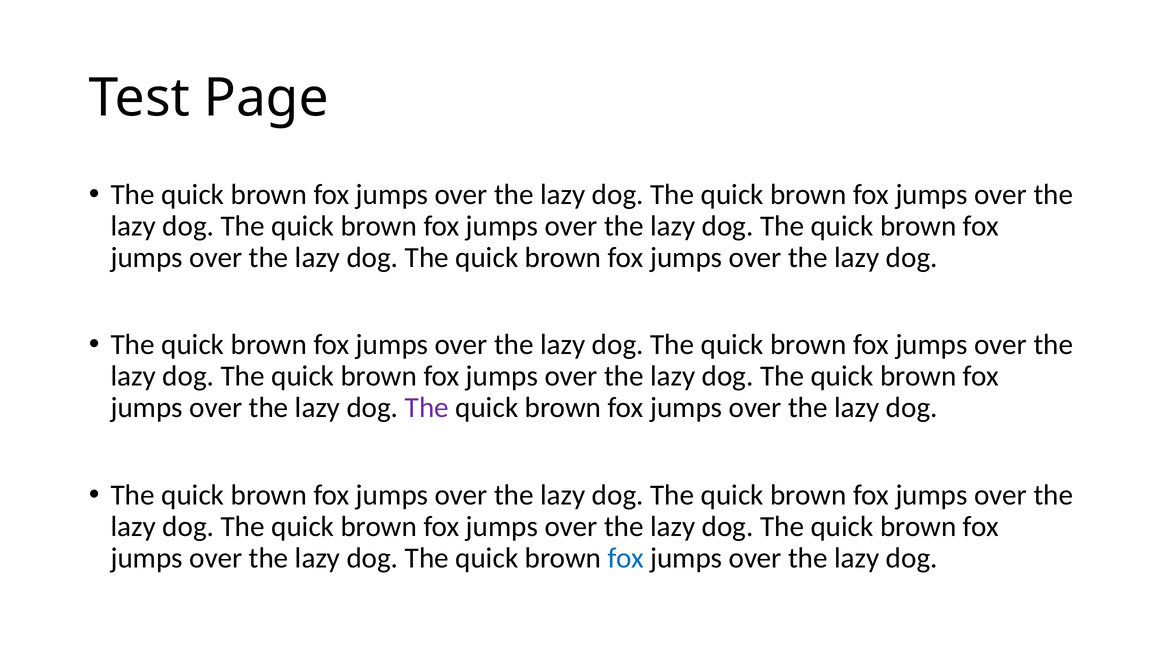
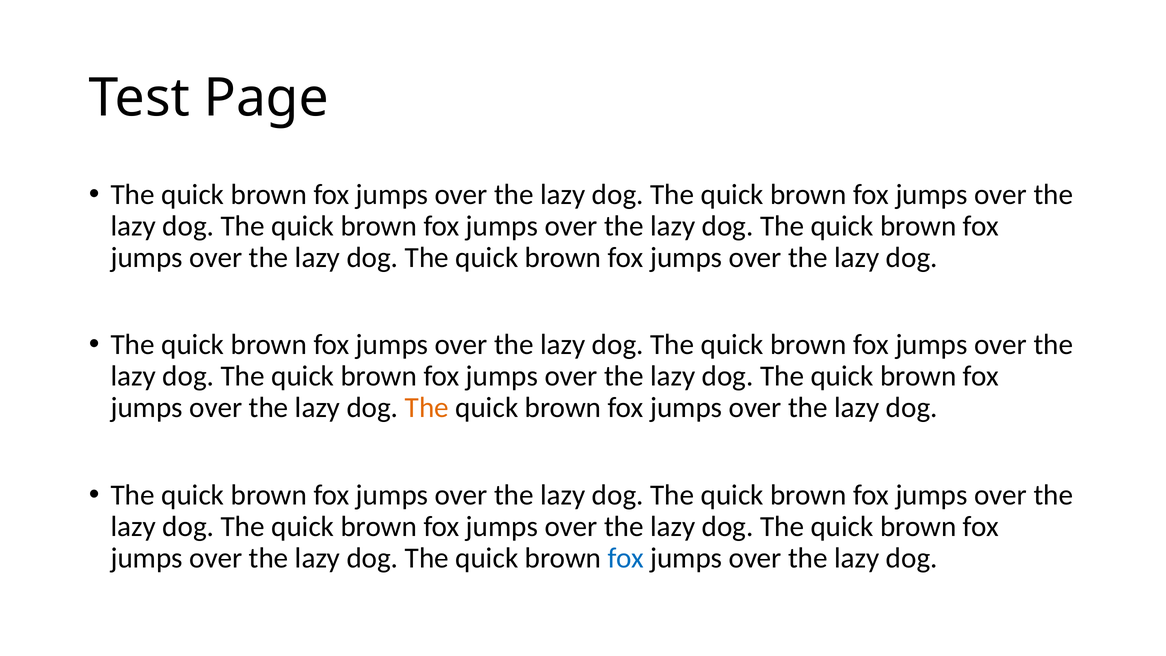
The at (427, 408) colour: purple -> orange
